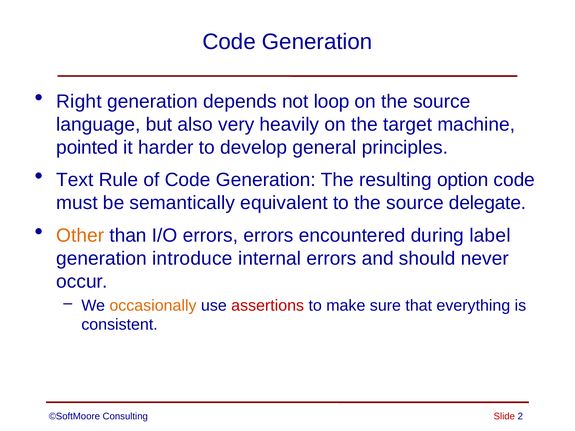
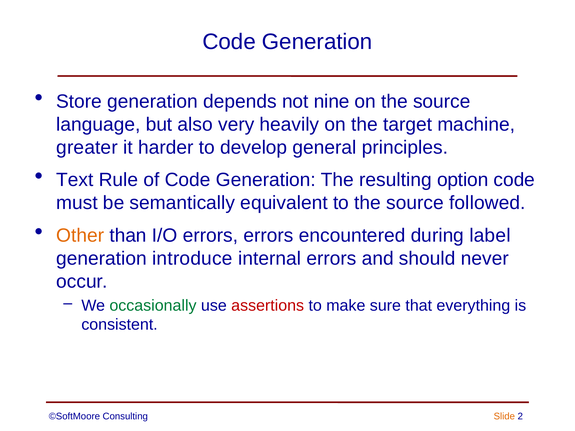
Right: Right -> Store
loop: loop -> nine
pointed: pointed -> greater
delegate: delegate -> followed
occasionally colour: orange -> green
Slide colour: red -> orange
